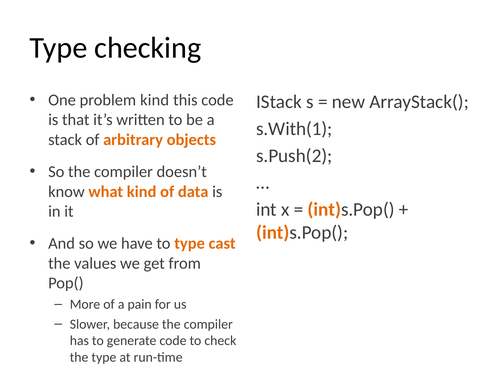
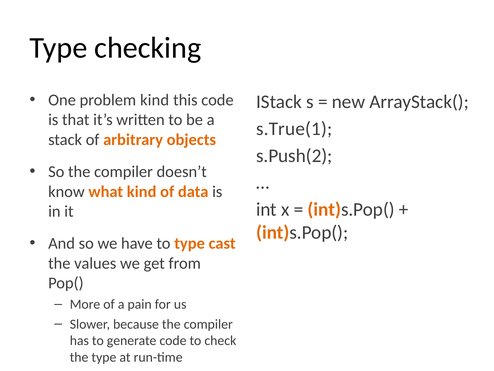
s.With(1: s.With(1 -> s.True(1
